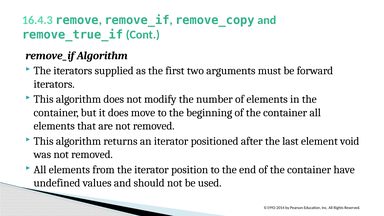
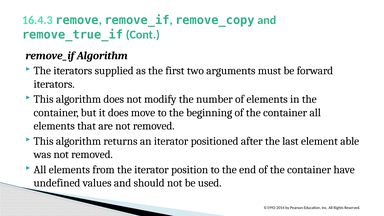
void: void -> able
